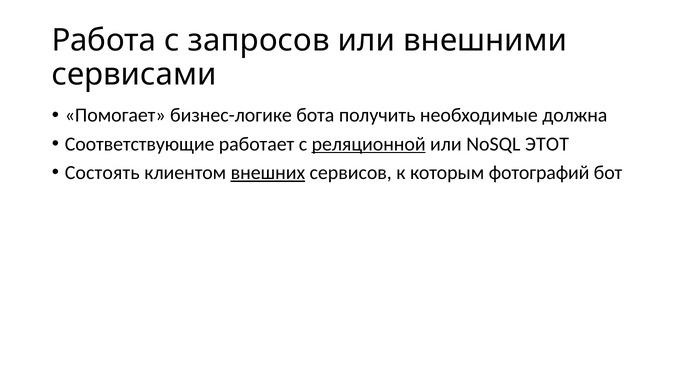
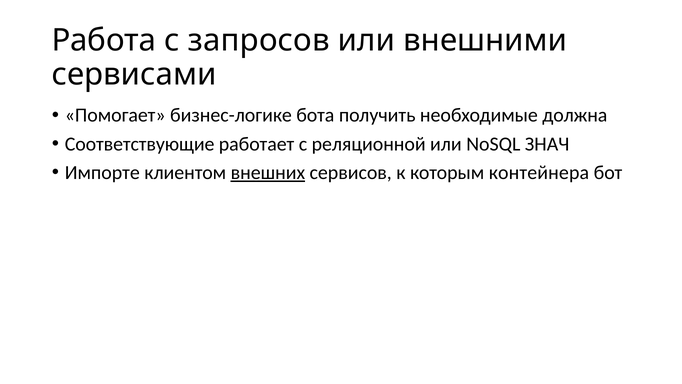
реляционной underline: present -> none
ЭТОТ: ЭТОТ -> ЗНАЧ
Состоять: Состоять -> Импорте
фотографий: фотографий -> контейнера
